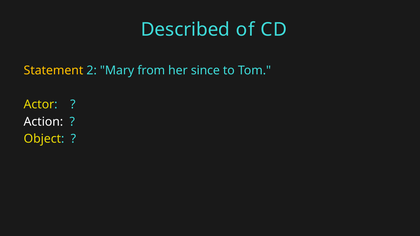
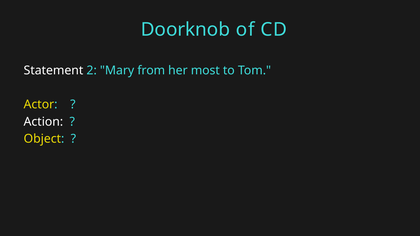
Described: Described -> Doorknob
Statement colour: yellow -> white
since: since -> most
